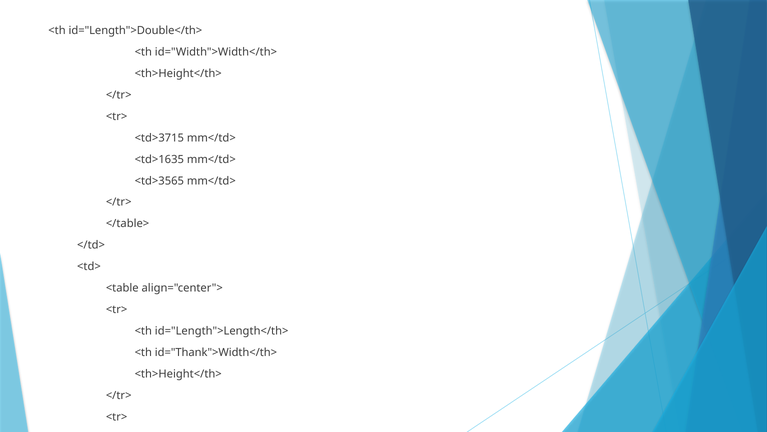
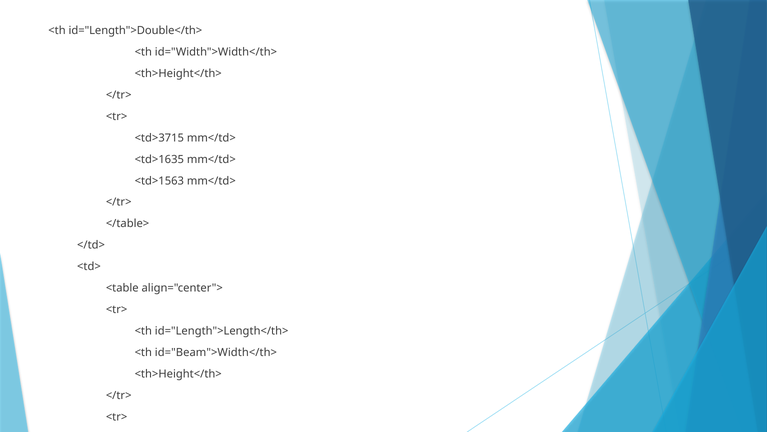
<td>3565: <td>3565 -> <td>1563
id="Thank">Width</th>: id="Thank">Width</th> -> id="Beam">Width</th>
